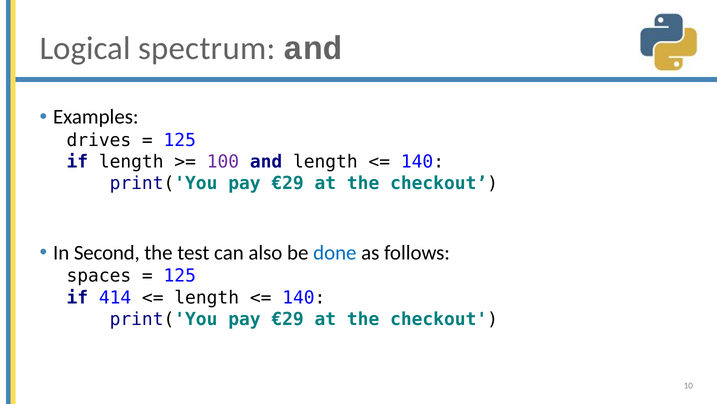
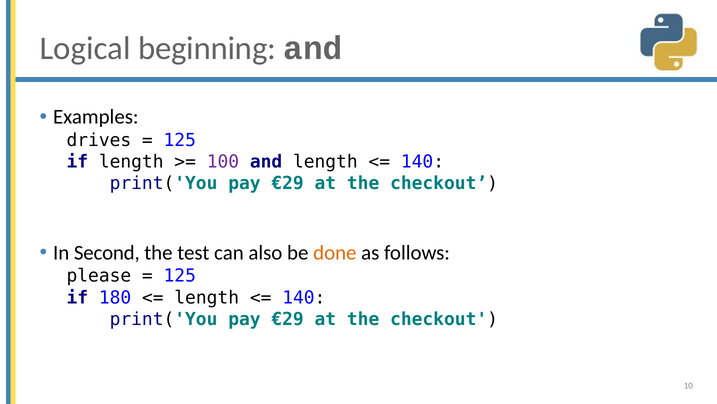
spectrum: spectrum -> beginning
done colour: blue -> orange
spaces: spaces -> please
414: 414 -> 180
